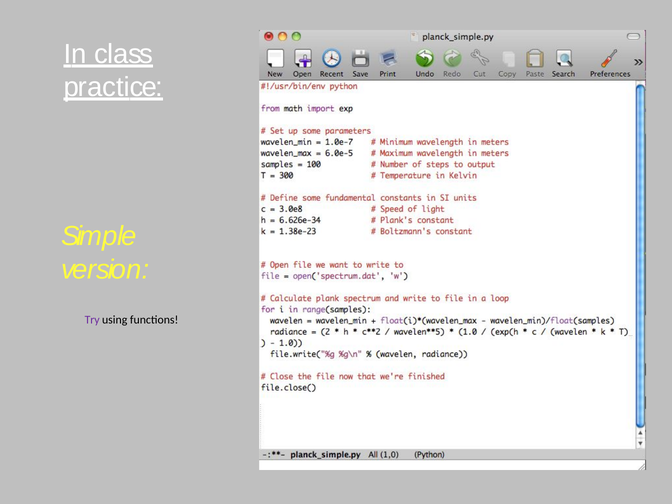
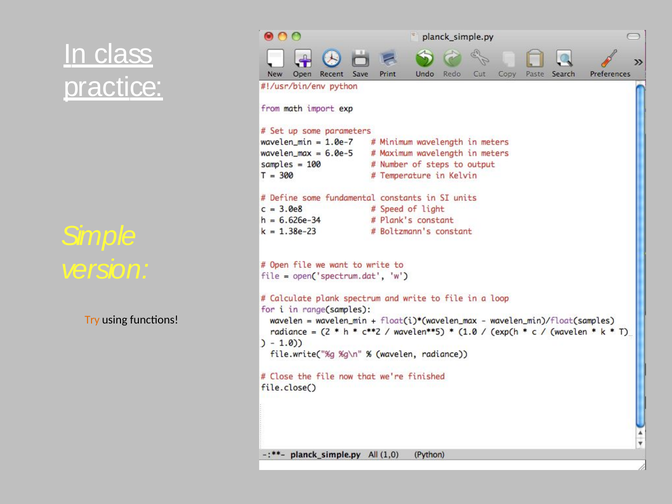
Try colour: purple -> orange
